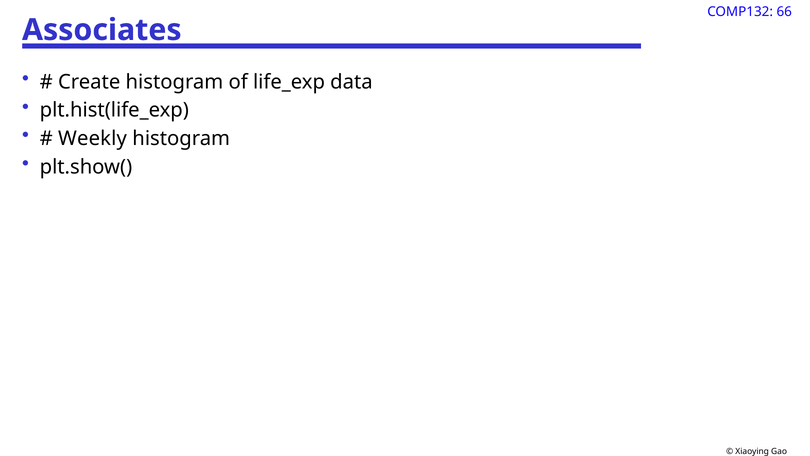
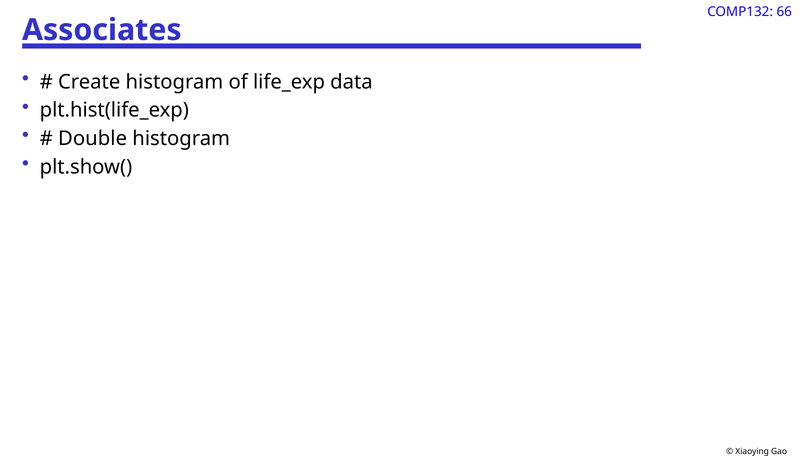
Weekly: Weekly -> Double
